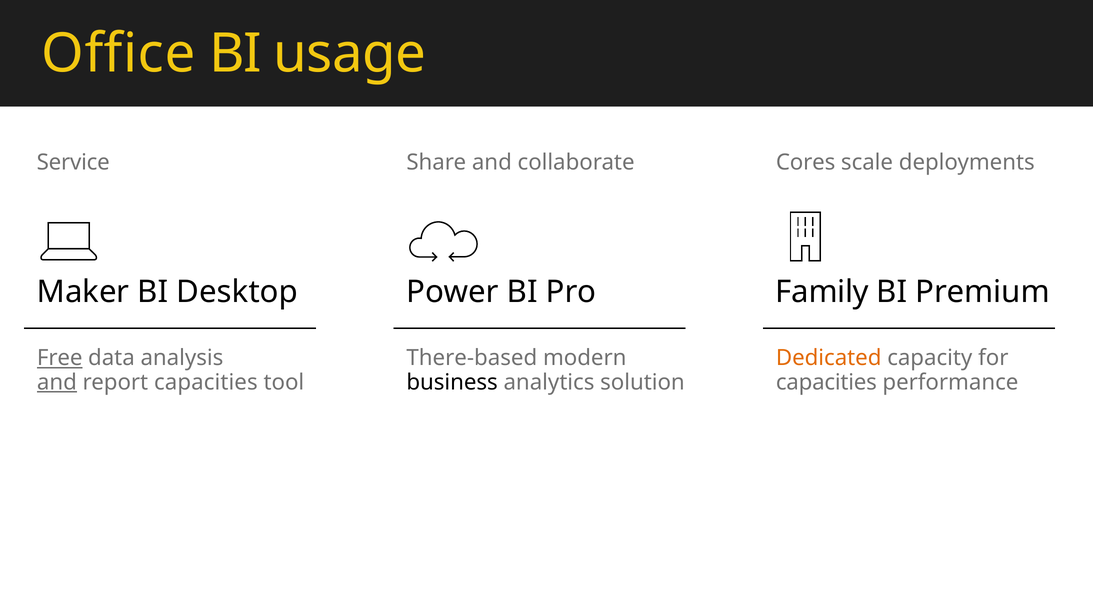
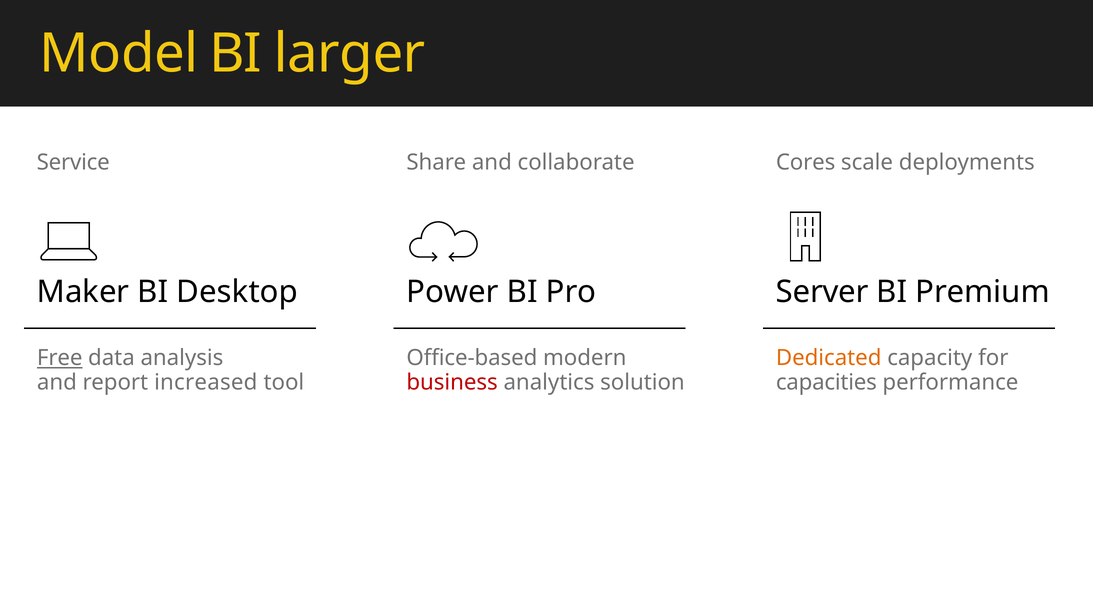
Office: Office -> Model
usage: usage -> larger
Family: Family -> Server
There-based: There-based -> Office-based
and at (57, 382) underline: present -> none
report capacities: capacities -> increased
business colour: black -> red
